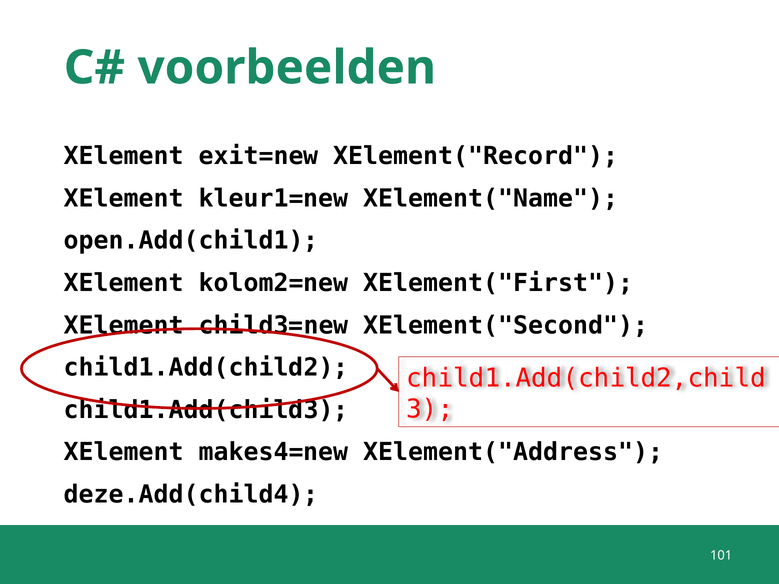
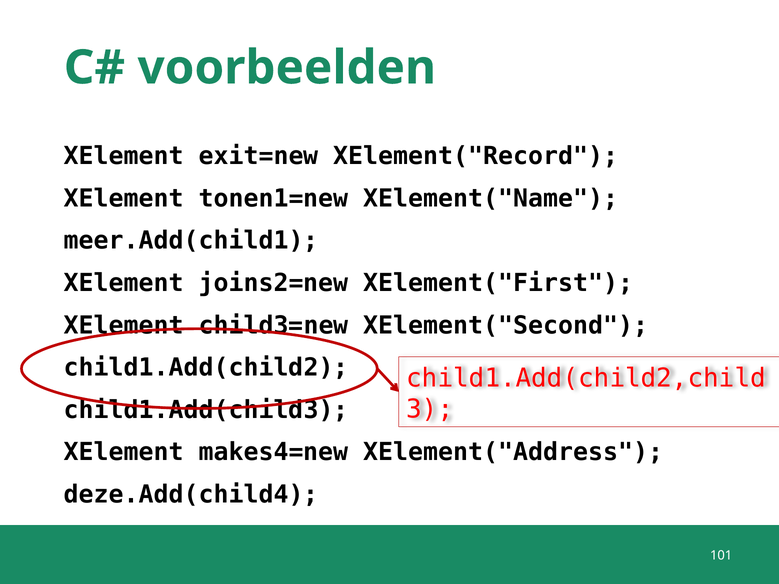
kleur1=new: kleur1=new -> tonen1=new
open.Add(child1: open.Add(child1 -> meer.Add(child1
kolom2=new: kolom2=new -> joins2=new
